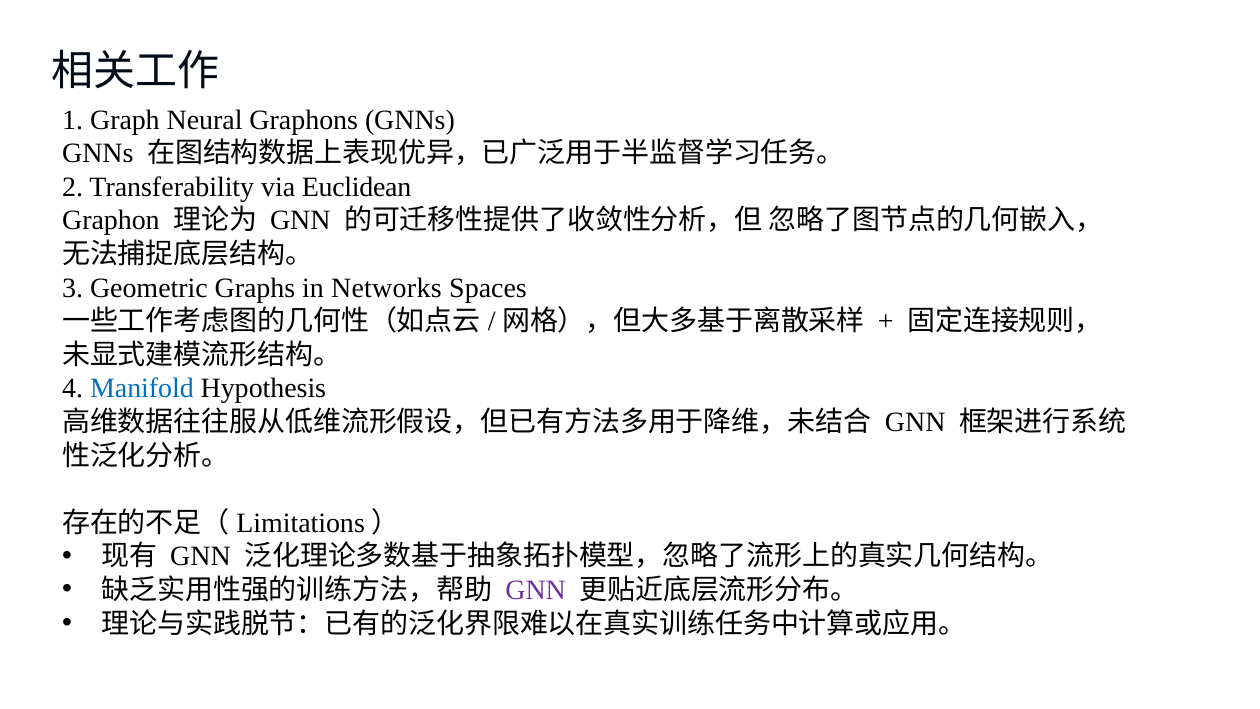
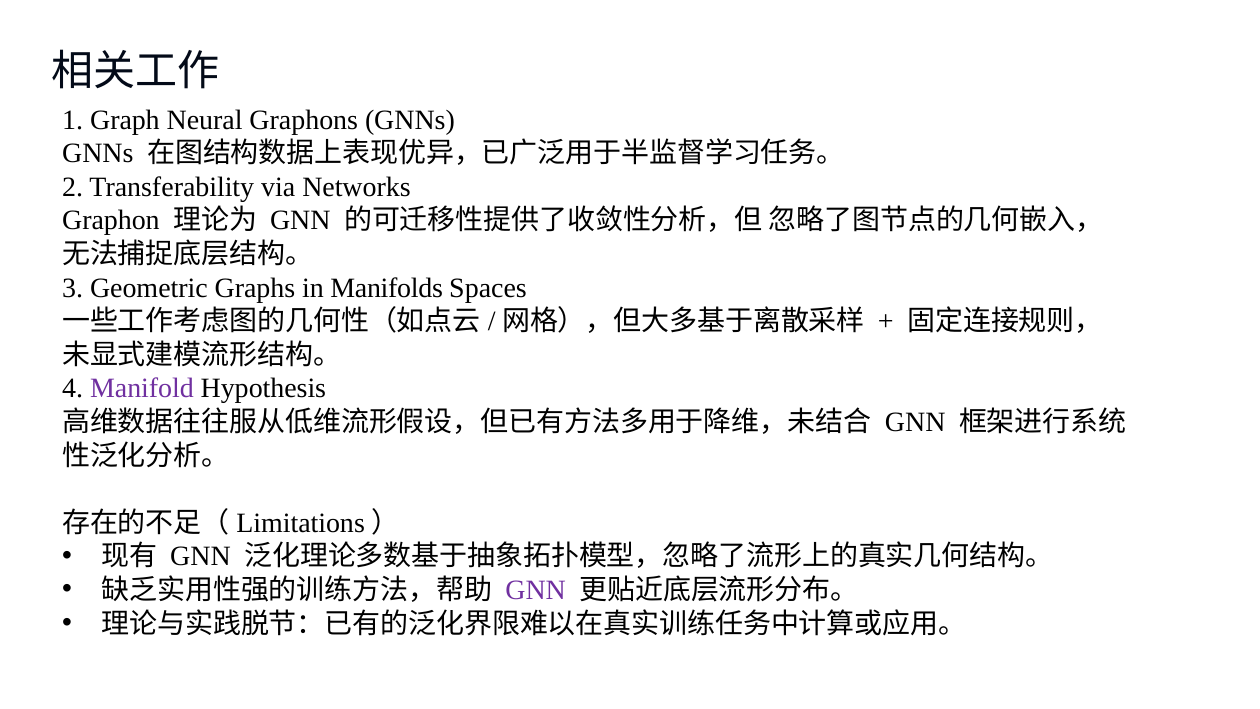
Euclidean: Euclidean -> Networks
Networks: Networks -> Manifolds
Manifold colour: blue -> purple
